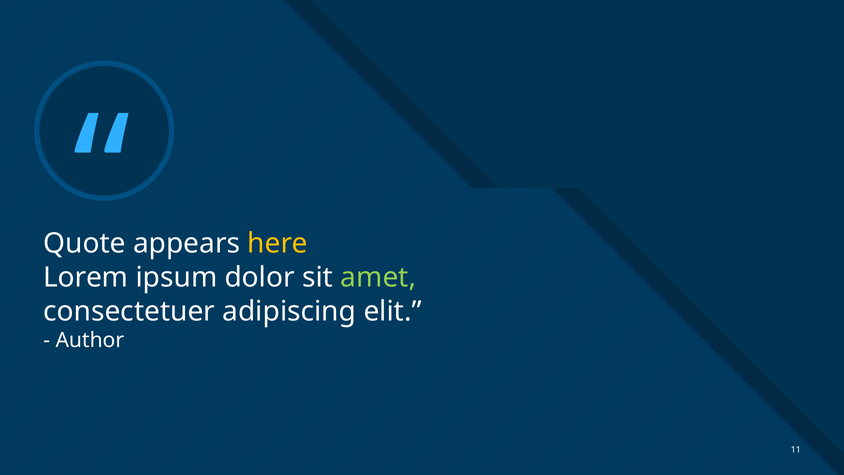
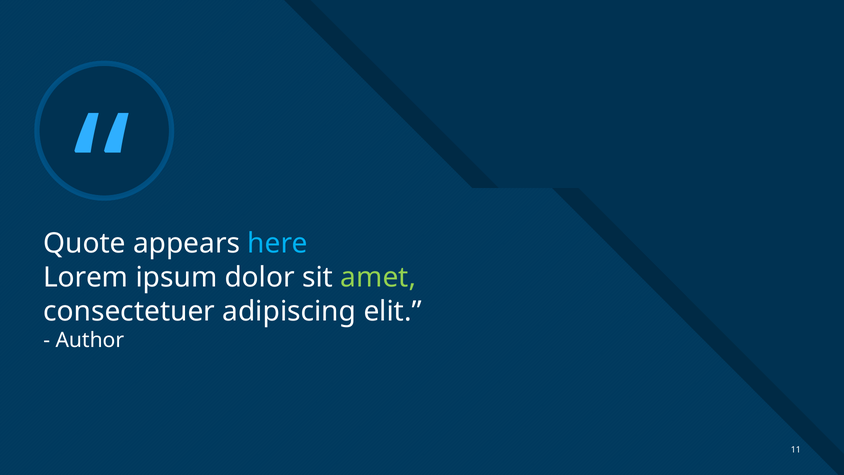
here colour: yellow -> light blue
